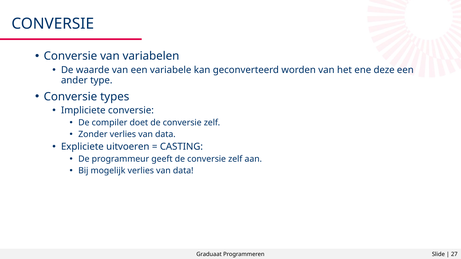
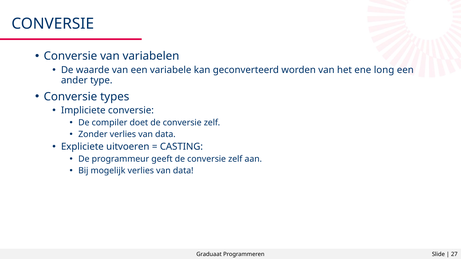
deze: deze -> long
